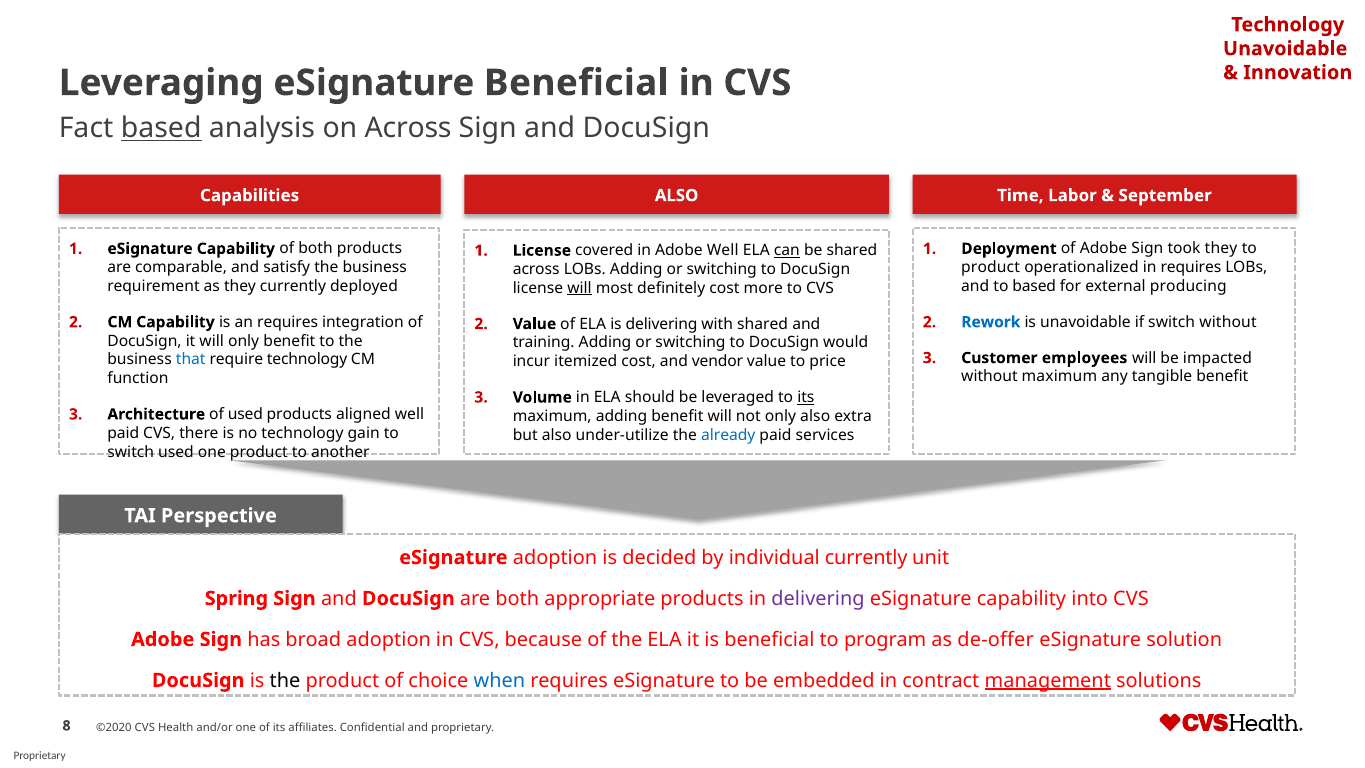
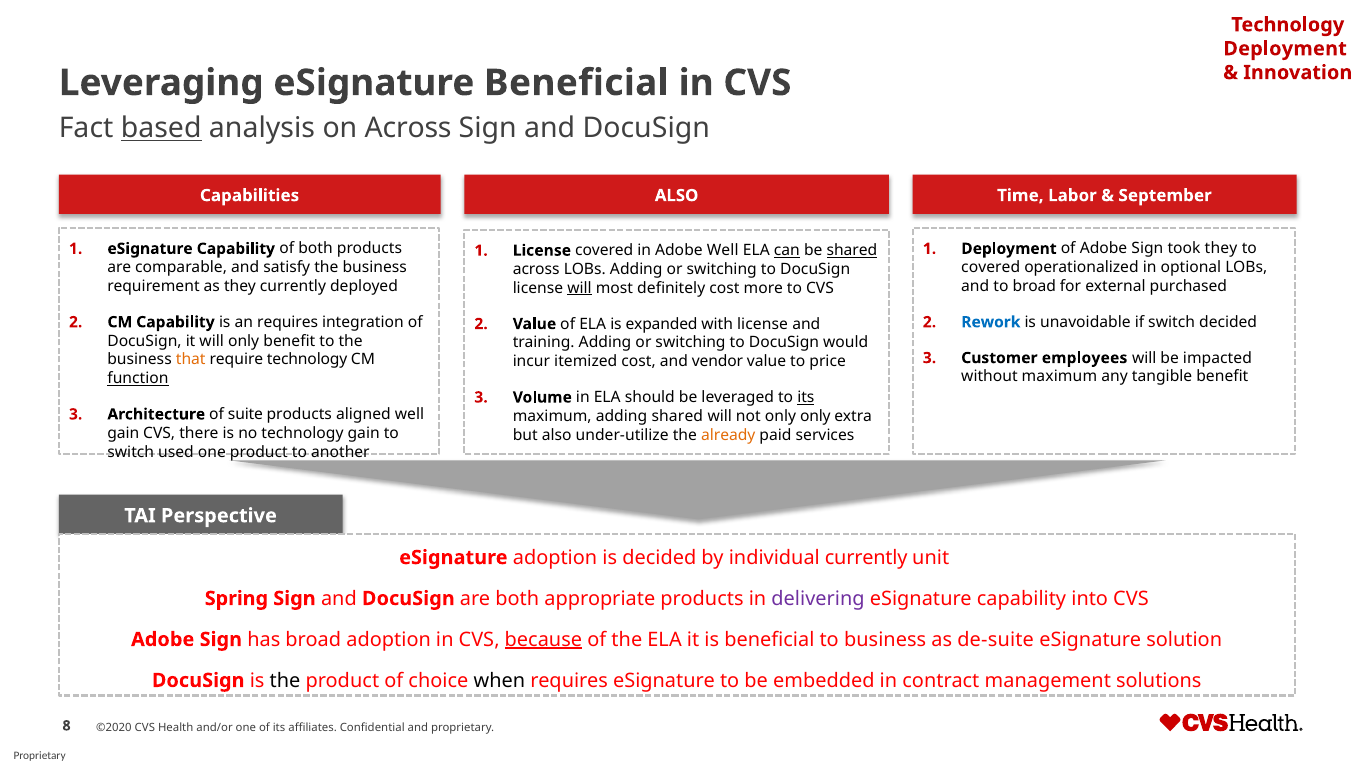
Unavoidable at (1285, 49): Unavoidable -> Deployment
shared at (852, 250) underline: none -> present
product at (991, 267): product -> covered
in requires: requires -> optional
to based: based -> broad
producing: producing -> purchased
switch without: without -> decided
is delivering: delivering -> expanded
with shared: shared -> license
that colour: blue -> orange
function underline: none -> present
of used: used -> suite
adding benefit: benefit -> shared
only also: also -> only
paid at (123, 433): paid -> gain
already colour: blue -> orange
because underline: none -> present
to program: program -> business
de-offer: de-offer -> de-suite
when colour: blue -> black
management underline: present -> none
